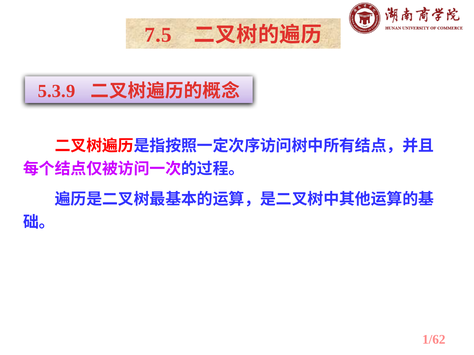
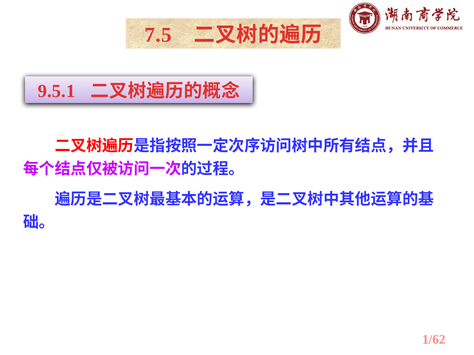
5.3.9: 5.3.9 -> 9.5.1
